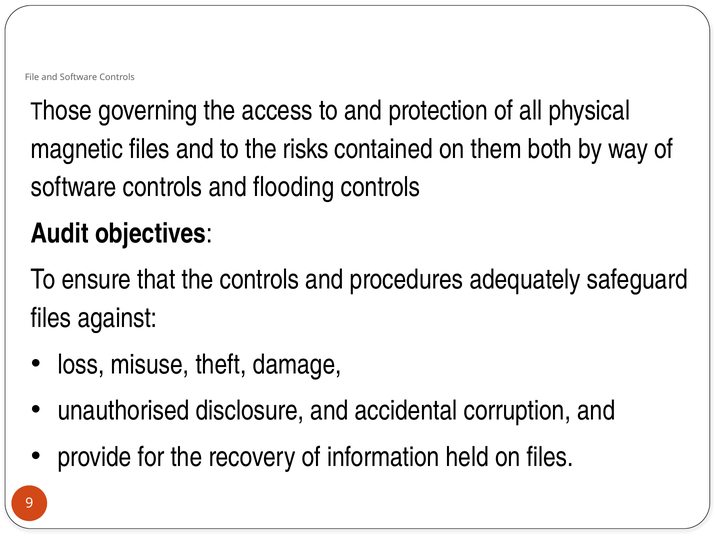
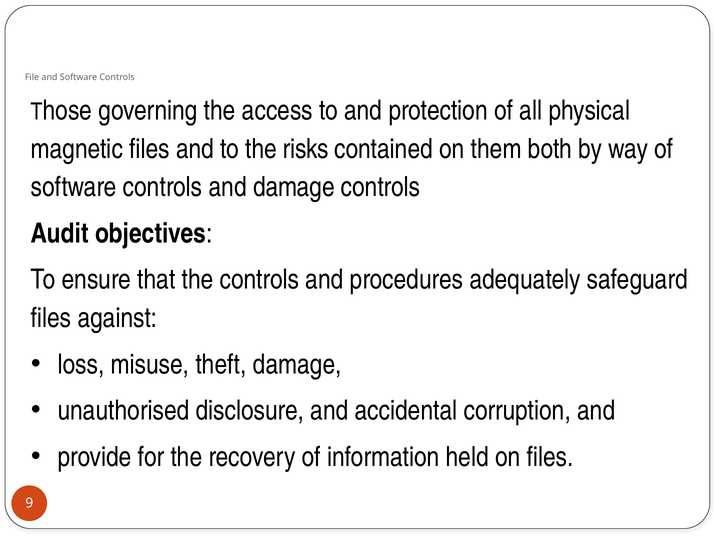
and flooding: flooding -> damage
